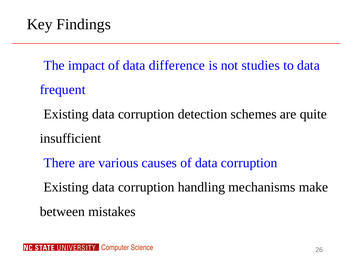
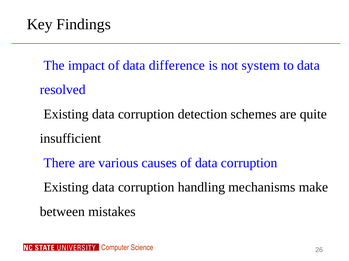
studies: studies -> system
frequent: frequent -> resolved
